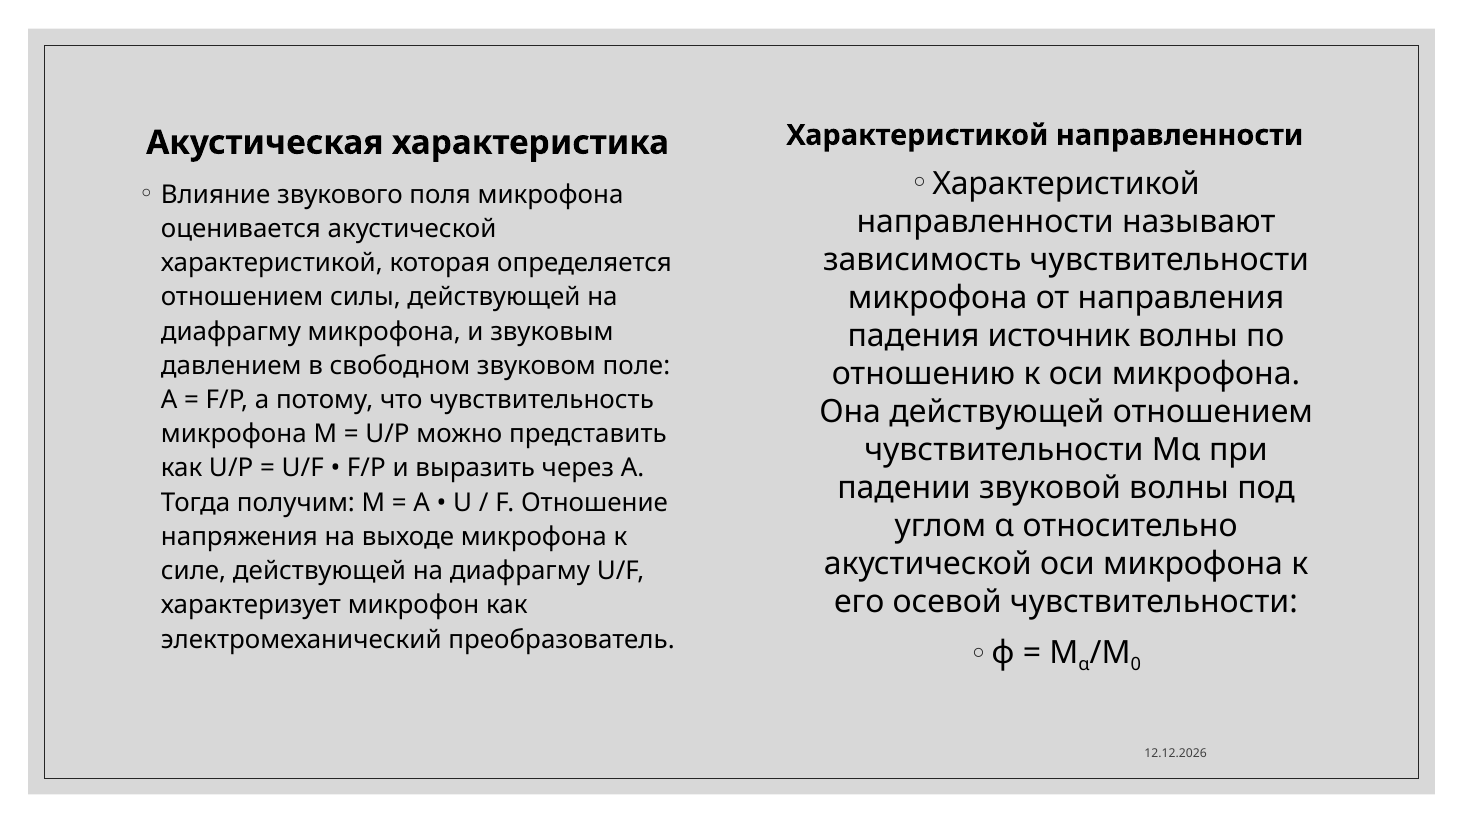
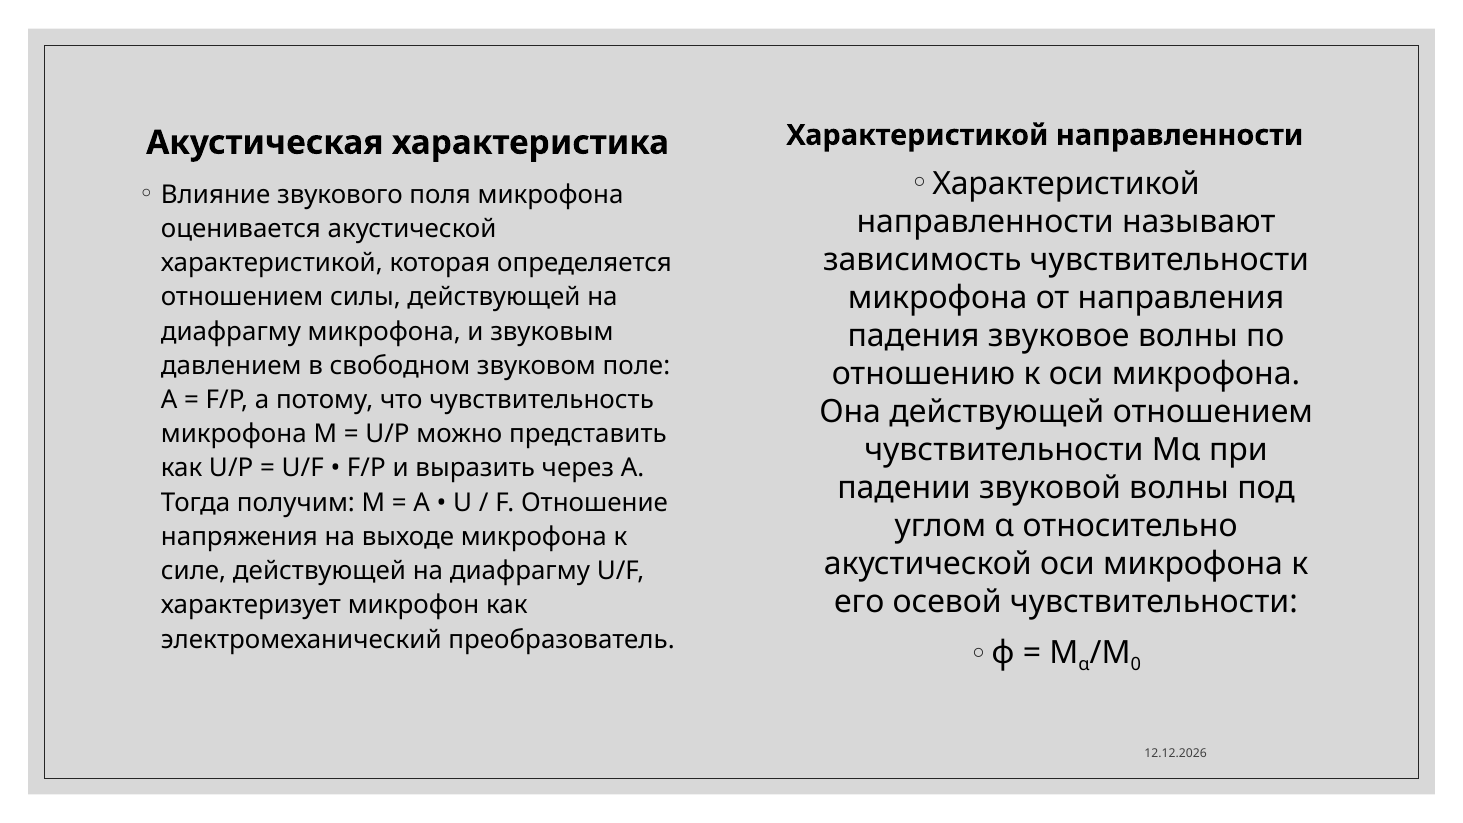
источник: источник -> звуковое
